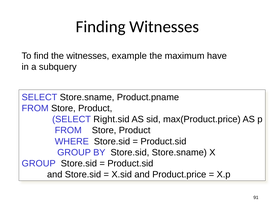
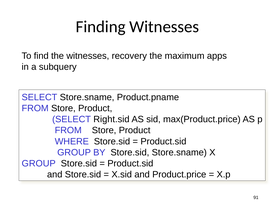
example: example -> recovery
have: have -> apps
